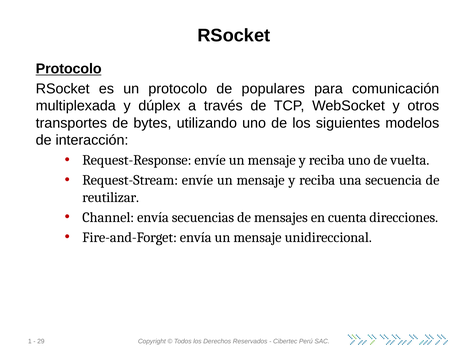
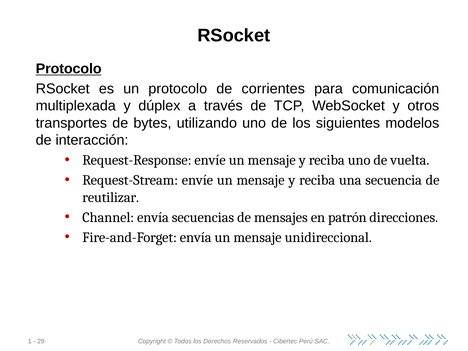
populares: populares -> corrientes
cuenta: cuenta -> patrón
